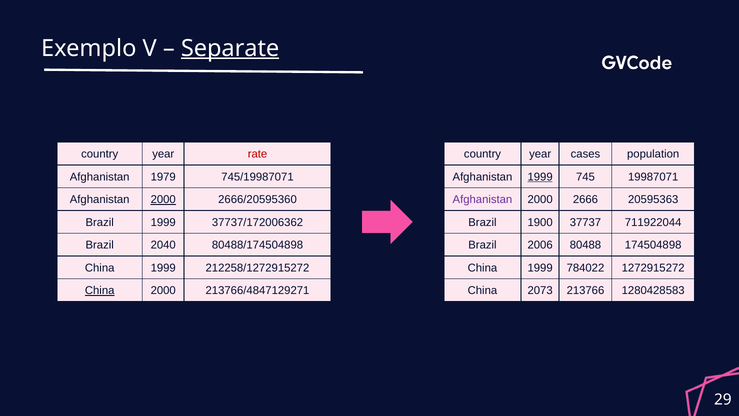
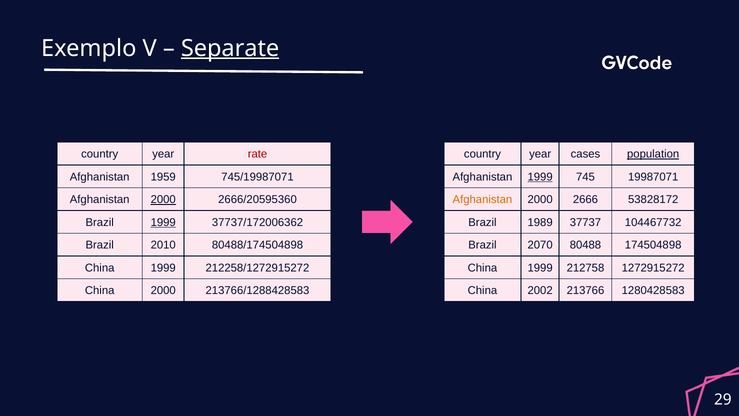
population underline: none -> present
1979: 1979 -> 1959
Afghanistan at (482, 200) colour: purple -> orange
20595363: 20595363 -> 53828172
1999 at (163, 222) underline: none -> present
1900: 1900 -> 1989
711922044: 711922044 -> 104467732
2040: 2040 -> 2010
2006: 2006 -> 2070
784022: 784022 -> 212758
China at (100, 290) underline: present -> none
213766/4847129271: 213766/4847129271 -> 213766/1288428583
2073: 2073 -> 2002
